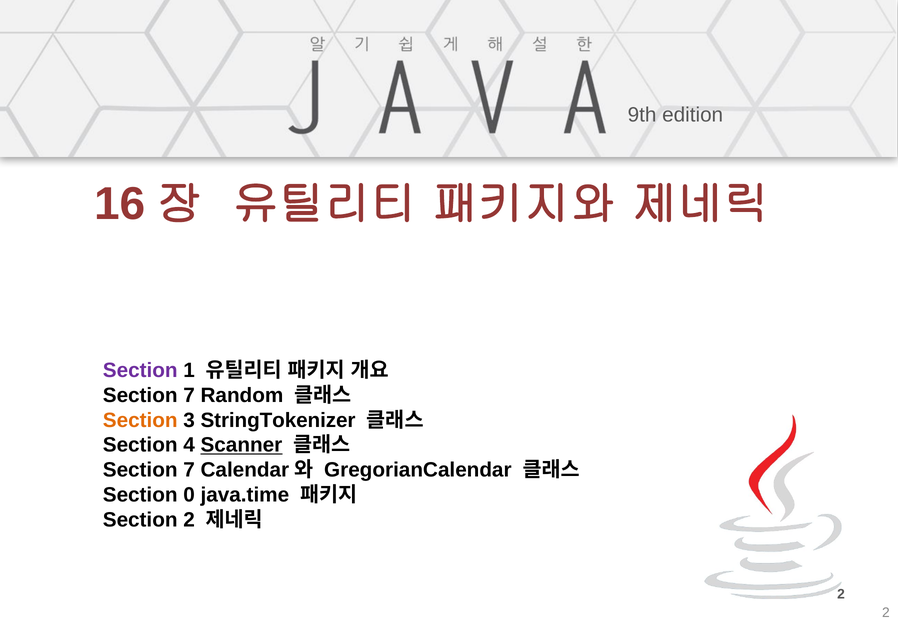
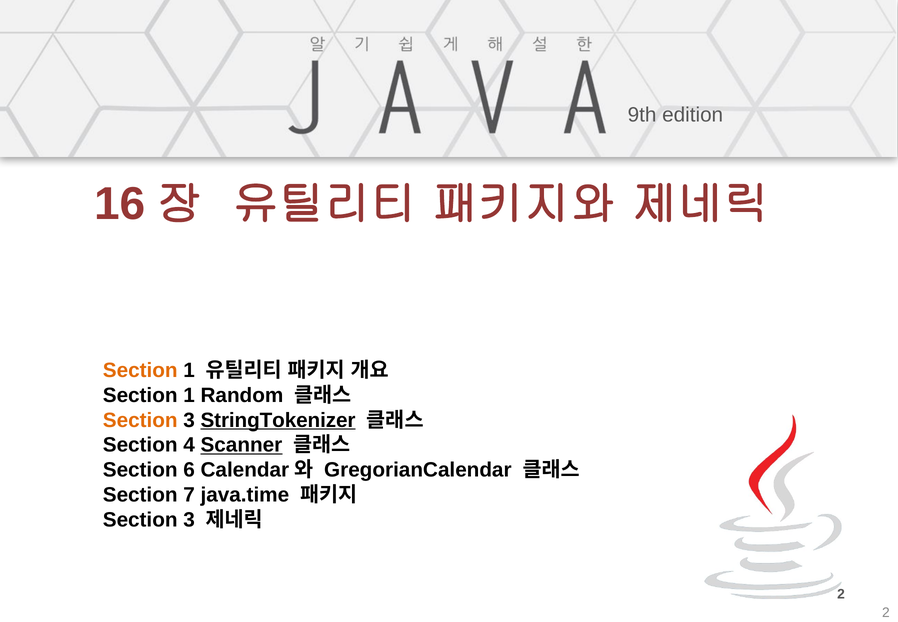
Section at (140, 370) colour: purple -> orange
7 at (189, 395): 7 -> 1
StringTokenizer underline: none -> present
7 at (189, 470): 7 -> 6
0: 0 -> 7
2 at (189, 519): 2 -> 3
